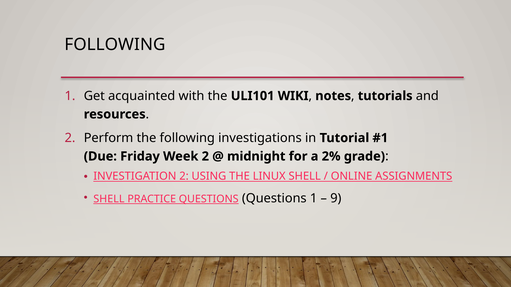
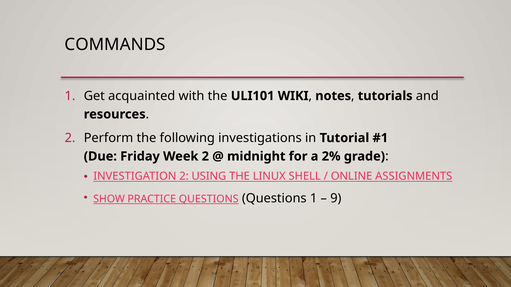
FOLLOWING at (115, 45): FOLLOWING -> COMMANDS
SHELL at (109, 199): SHELL -> SHOW
